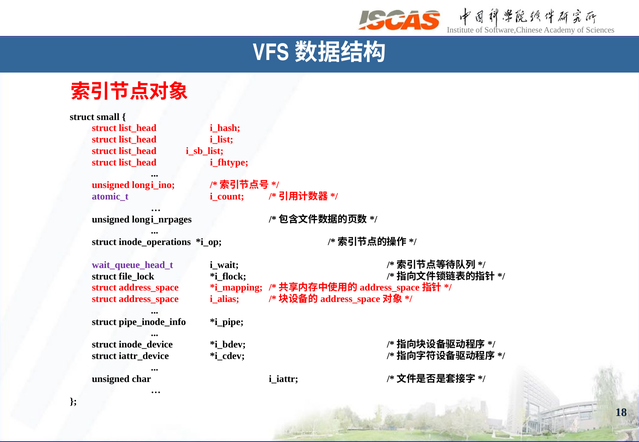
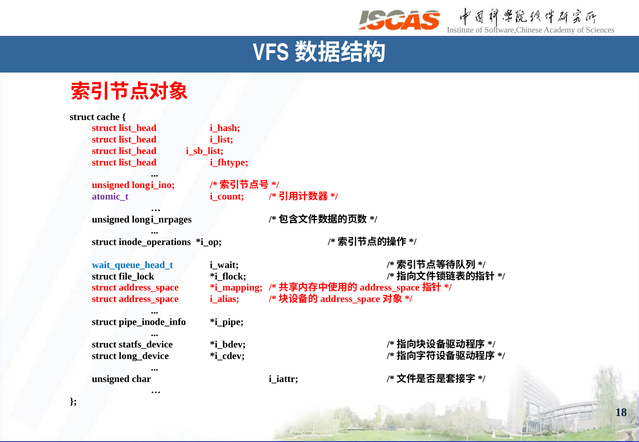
small: small -> cache
wait_queue_head_t colour: purple -> blue
inode_device: inode_device -> statfs_device
iattr_device: iattr_device -> long_device
